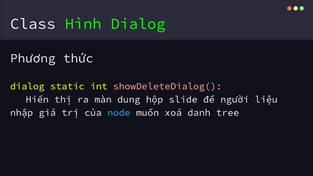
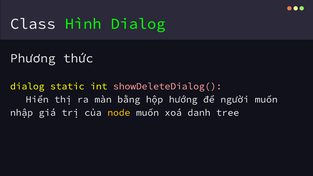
dung: dung -> bằng
slide: slide -> hướng
người liệu: liệu -> muốn
node colour: light blue -> yellow
